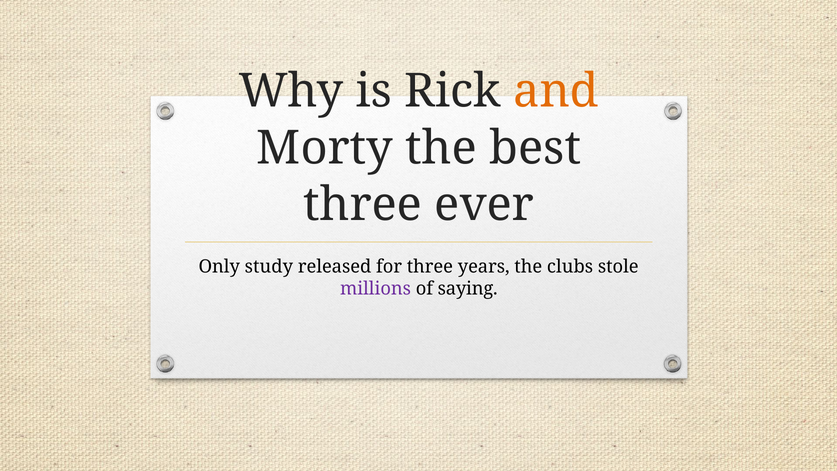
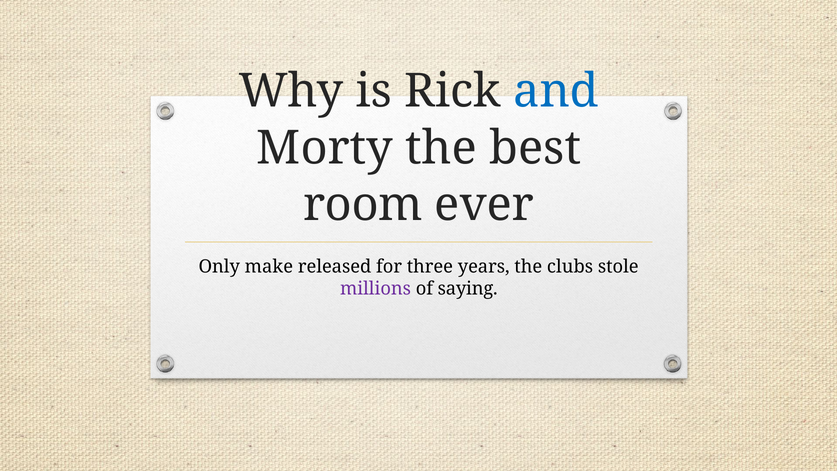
and colour: orange -> blue
three at (363, 204): three -> room
study: study -> make
